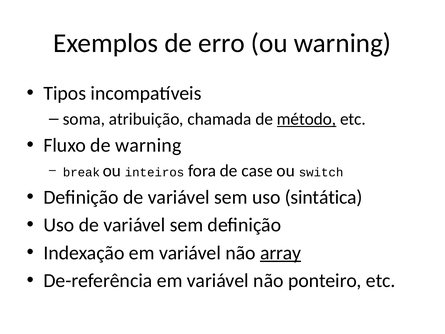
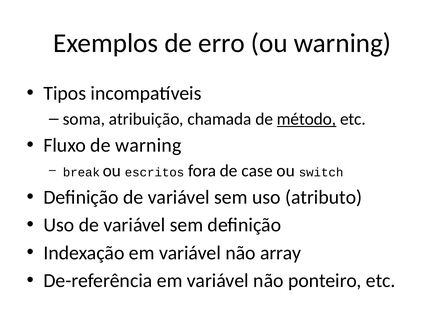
inteiros: inteiros -> escritos
sintática: sintática -> atributo
array underline: present -> none
